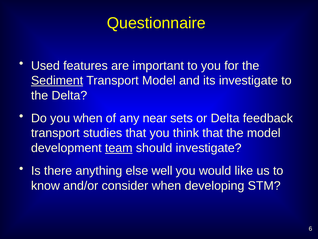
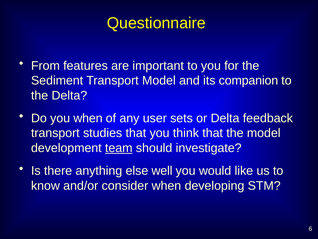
Used: Used -> From
Sediment underline: present -> none
its investigate: investigate -> companion
near: near -> user
